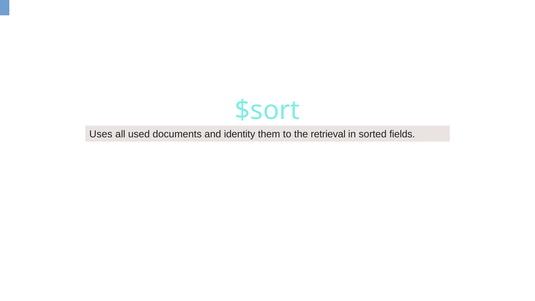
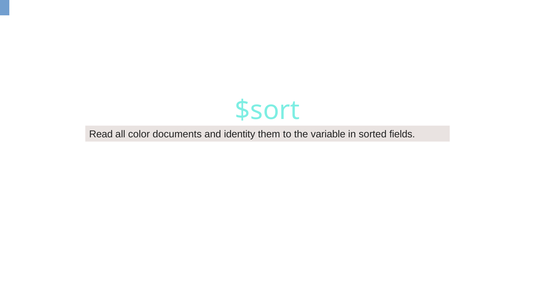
Uses: Uses -> Read
used: used -> color
retrieval: retrieval -> variable
